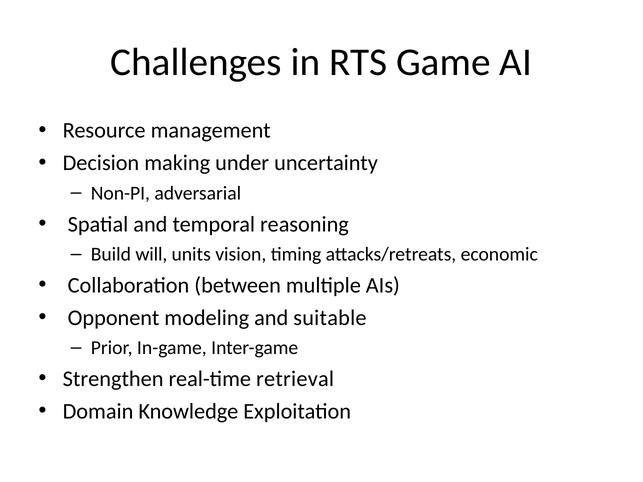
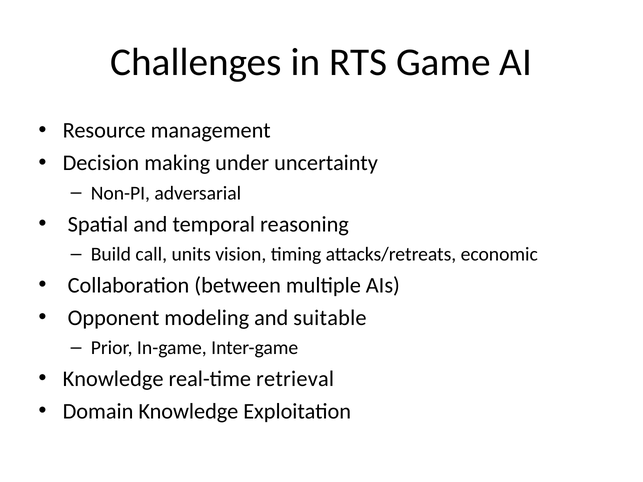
will: will -> call
Strengthen at (113, 379): Strengthen -> Knowledge
